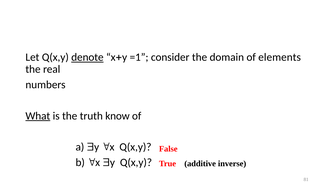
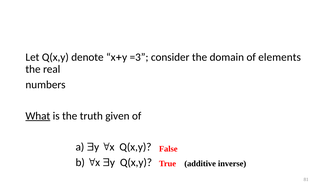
denote underline: present -> none
=1: =1 -> =3
know: know -> given
